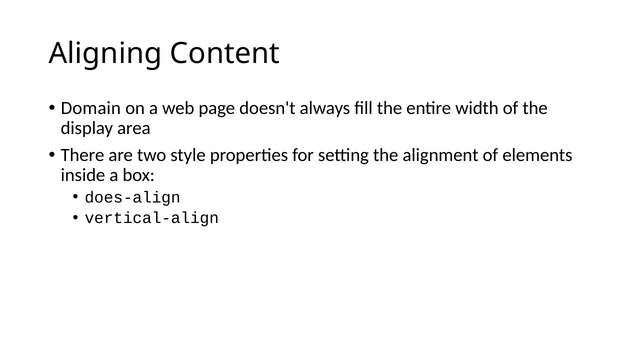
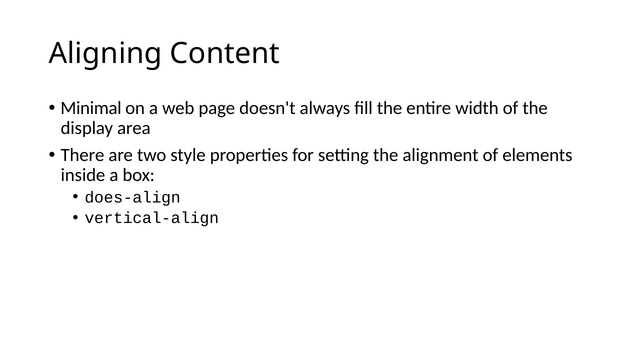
Domain: Domain -> Minimal
